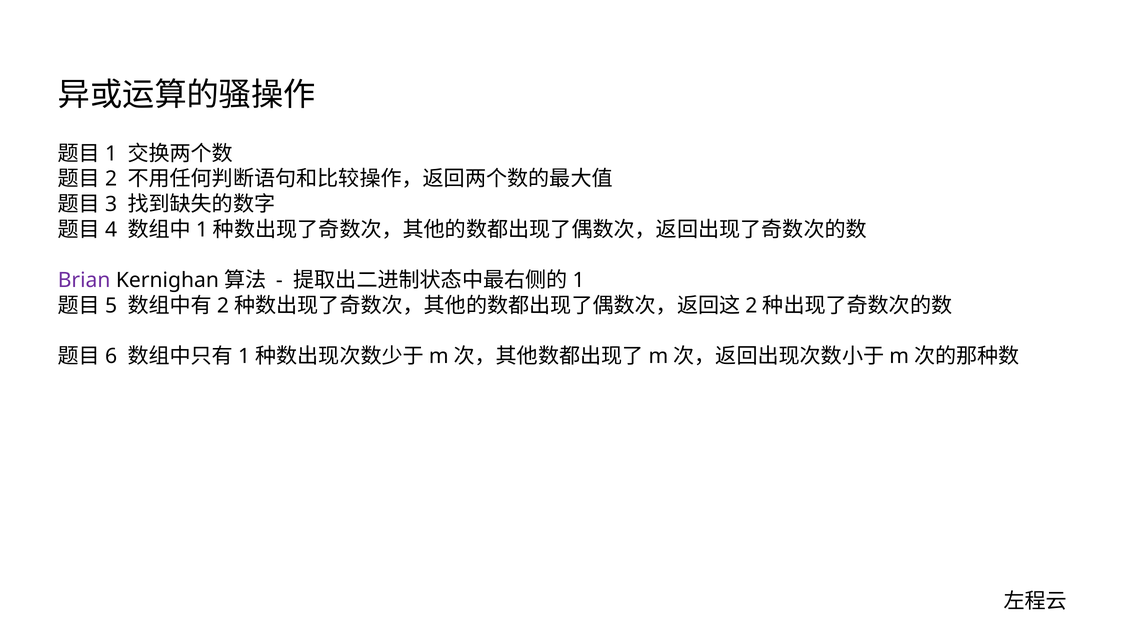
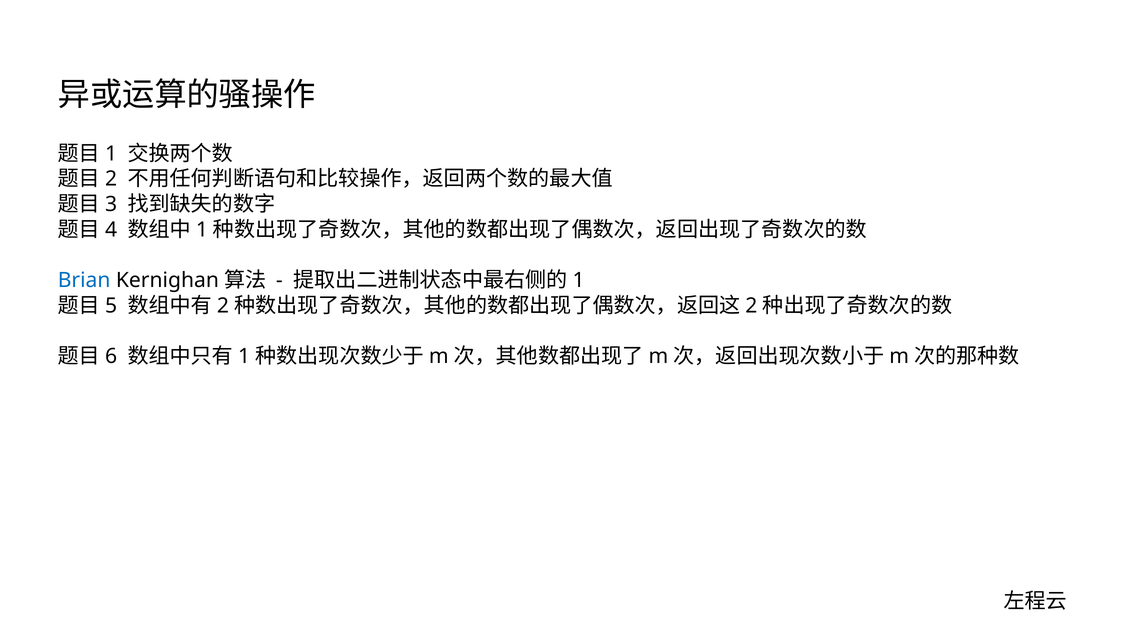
Brian colour: purple -> blue
